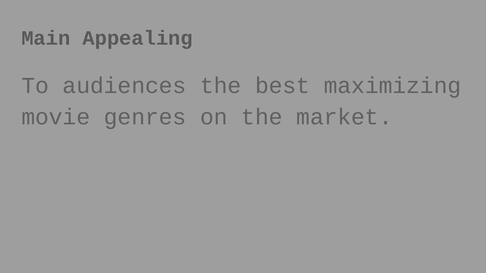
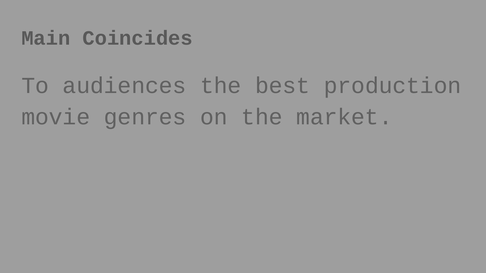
Appealing: Appealing -> Coincides
maximizing: maximizing -> production
